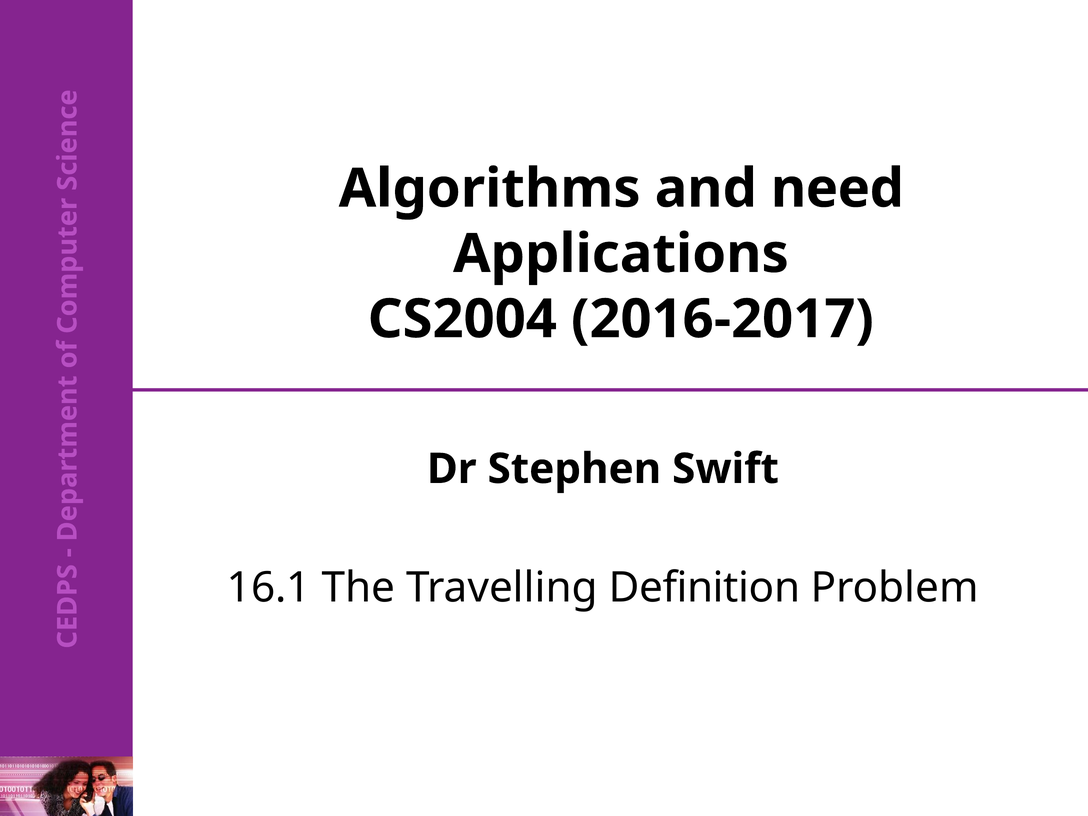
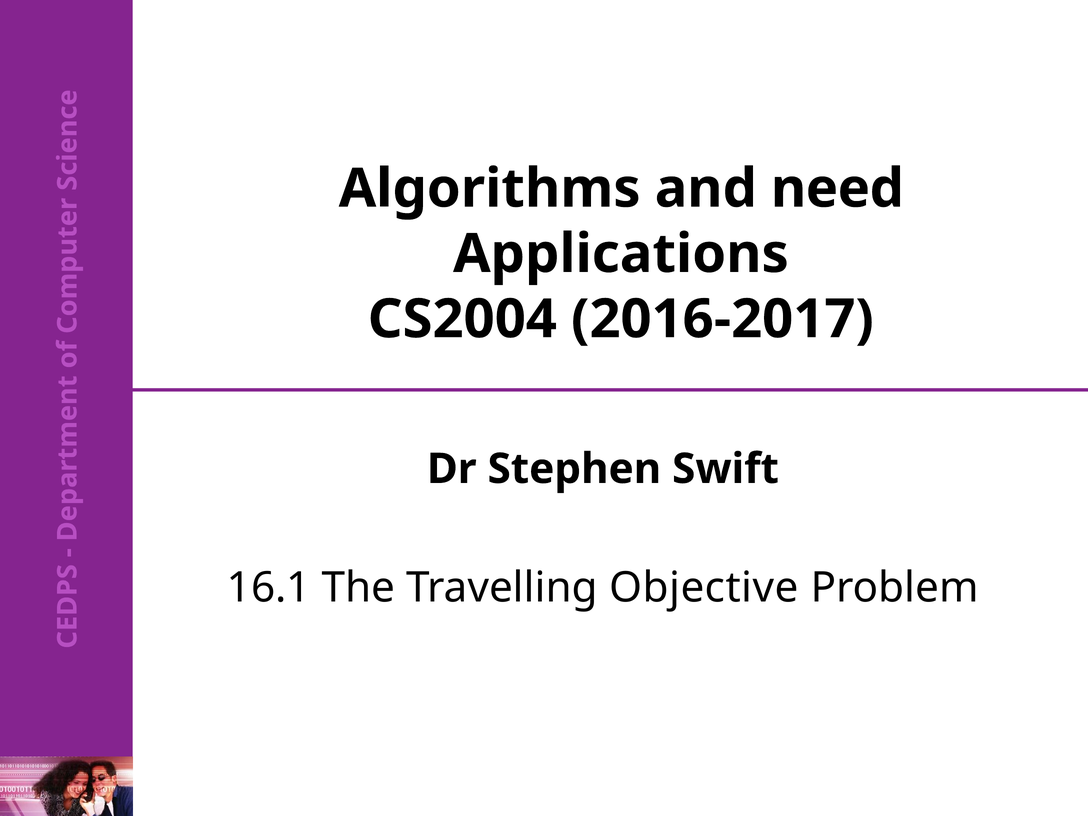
Definition: Definition -> Objective
